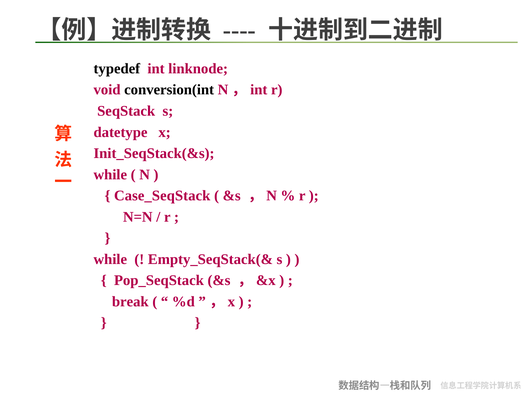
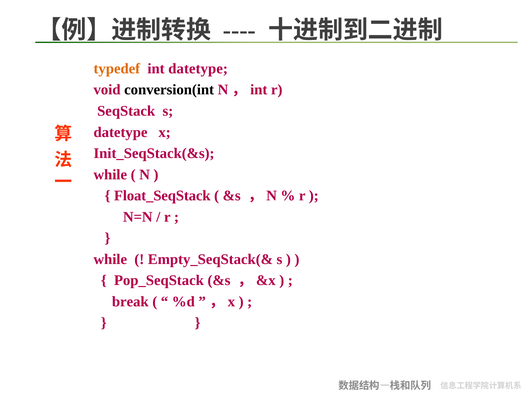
typedef colour: black -> orange
int linknode: linknode -> datetype
Case_SeqStack: Case_SeqStack -> Float_SeqStack
